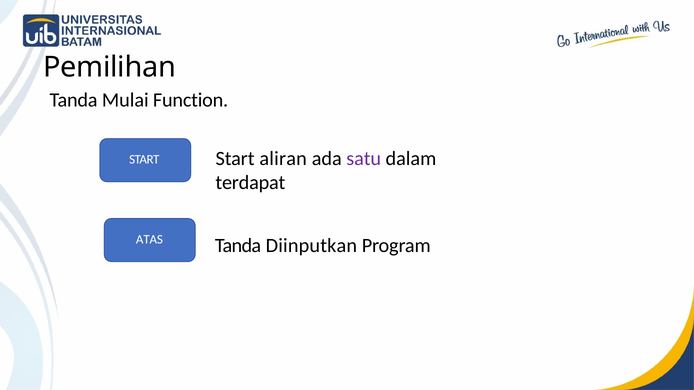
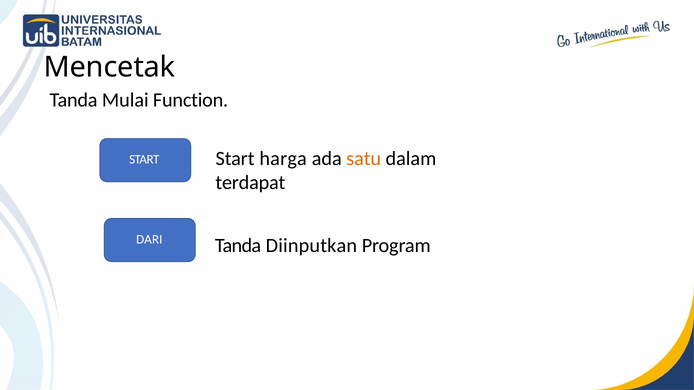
Pemilihan: Pemilihan -> Mencetak
aliran: aliran -> harga
satu colour: purple -> orange
ATAS: ATAS -> DARI
